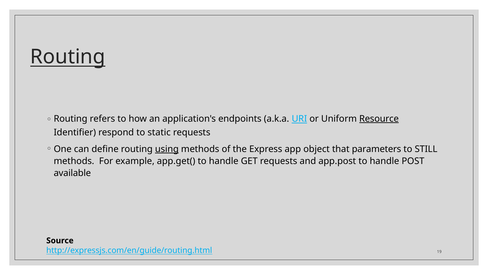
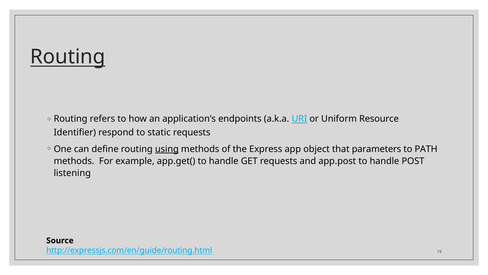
Resource underline: present -> none
STILL: STILL -> PATH
available: available -> listening
